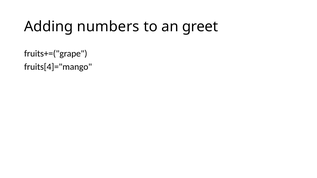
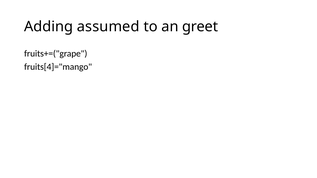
numbers: numbers -> assumed
